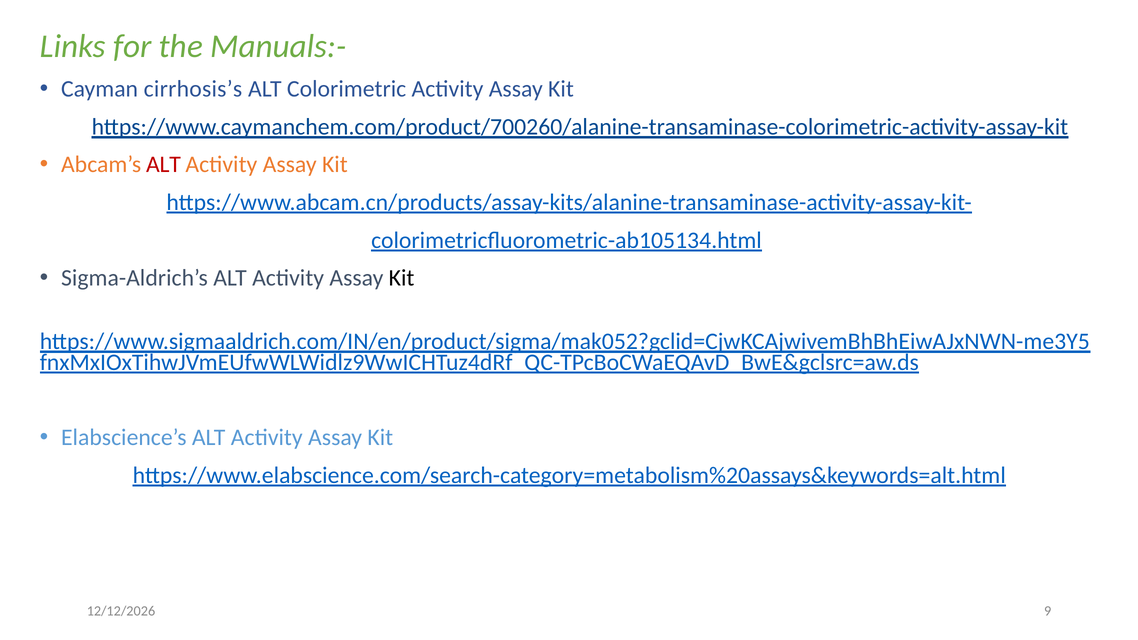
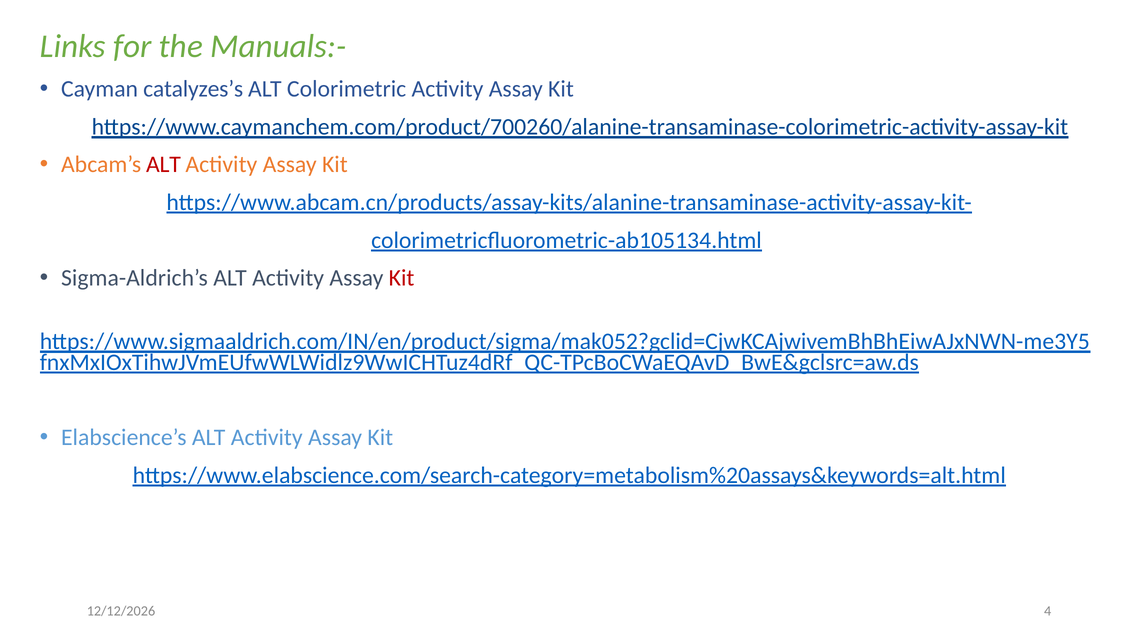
cirrhosis’s: cirrhosis’s -> catalyzes’s
Kit at (402, 278) colour: black -> red
9: 9 -> 4
